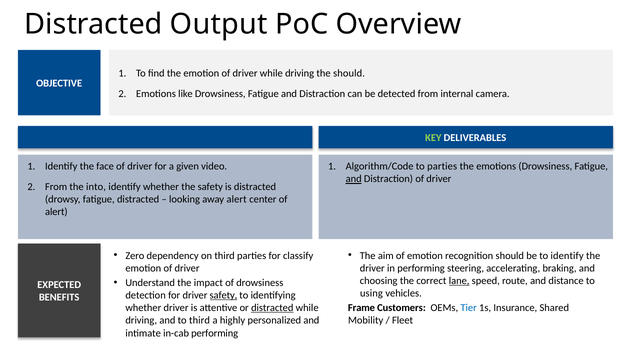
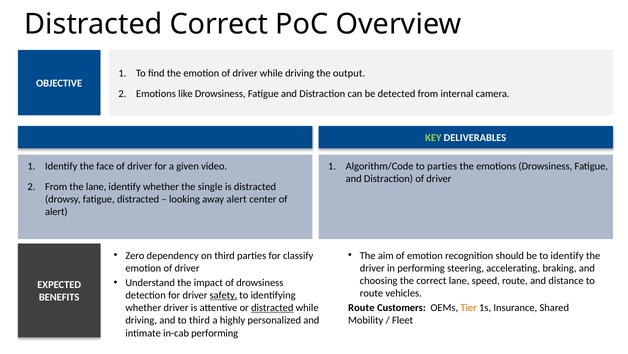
Distracted Output: Output -> Correct
the should: should -> output
and at (354, 179) underline: present -> none
the into: into -> lane
the safety: safety -> single
lane at (459, 280) underline: present -> none
using at (371, 293): using -> route
Frame at (361, 307): Frame -> Route
Tier colour: blue -> orange
